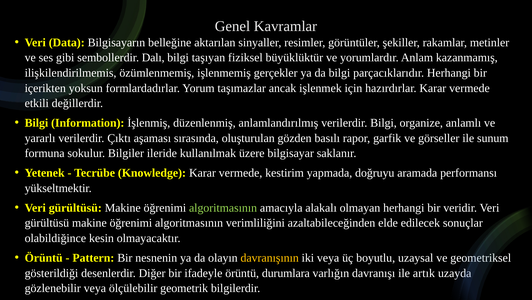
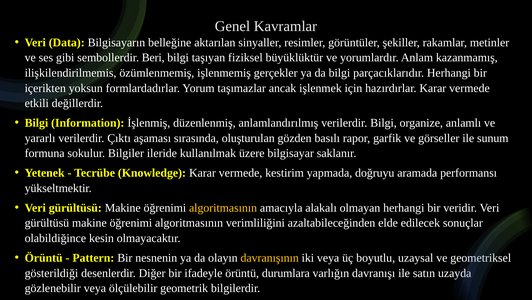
Dalı: Dalı -> Beri
algoritmasının at (223, 207) colour: light green -> yellow
artık: artık -> satın
